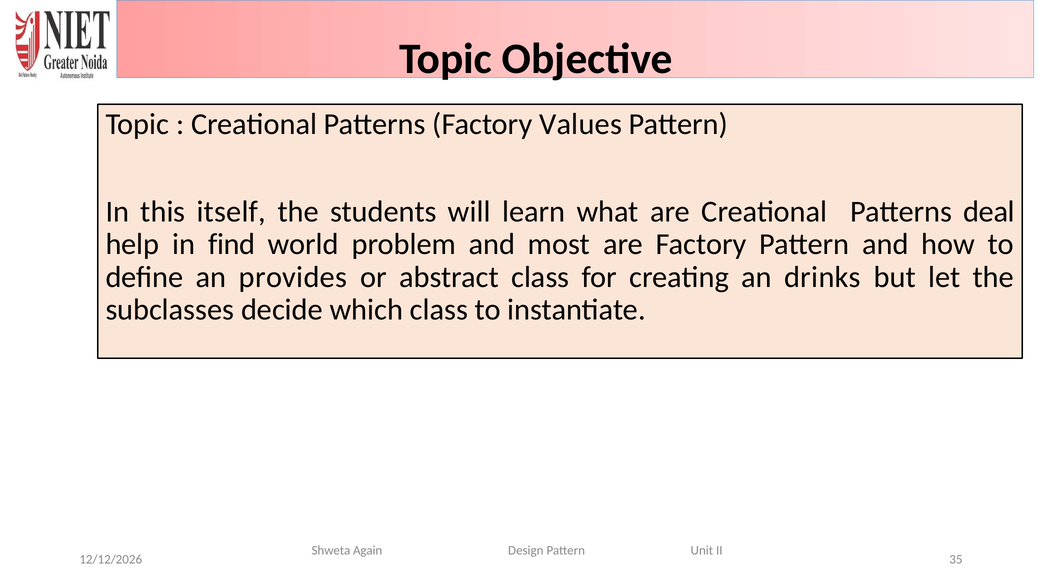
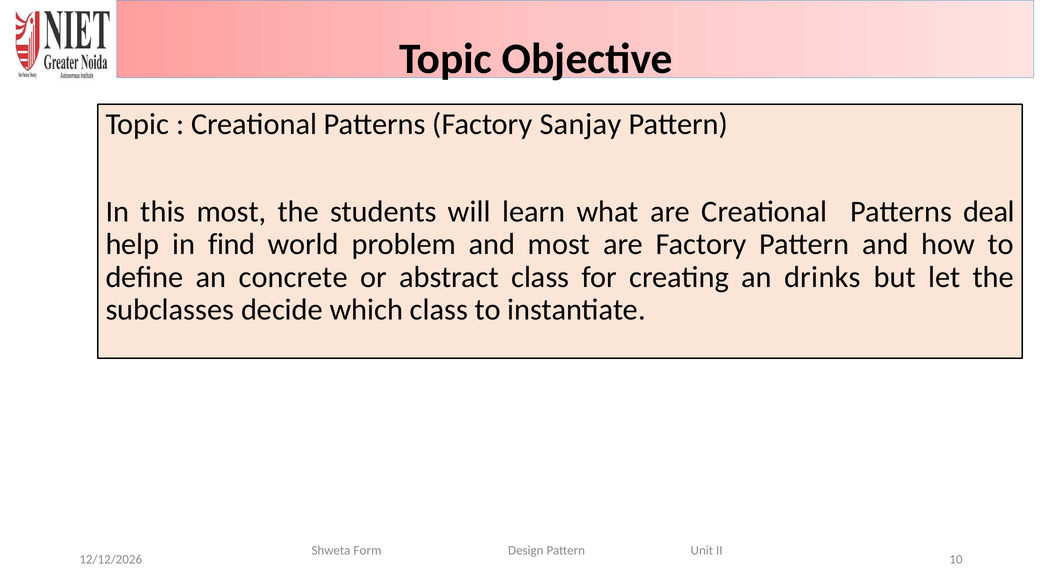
Values: Values -> Sanjay
this itself: itself -> most
provides: provides -> concrete
Again: Again -> Form
35: 35 -> 10
